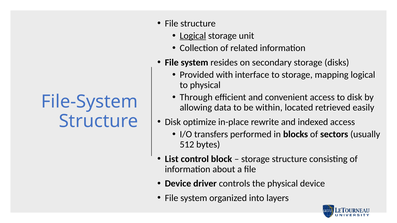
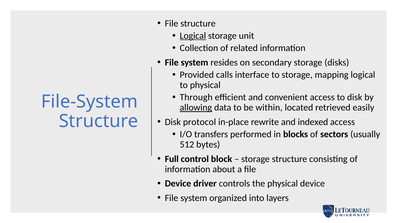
with: with -> calls
allowing underline: none -> present
optimize: optimize -> protocol
List: List -> Full
